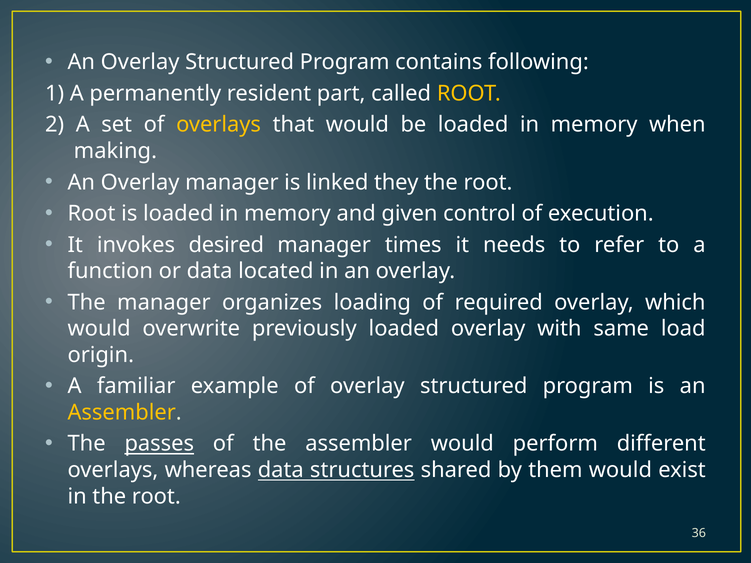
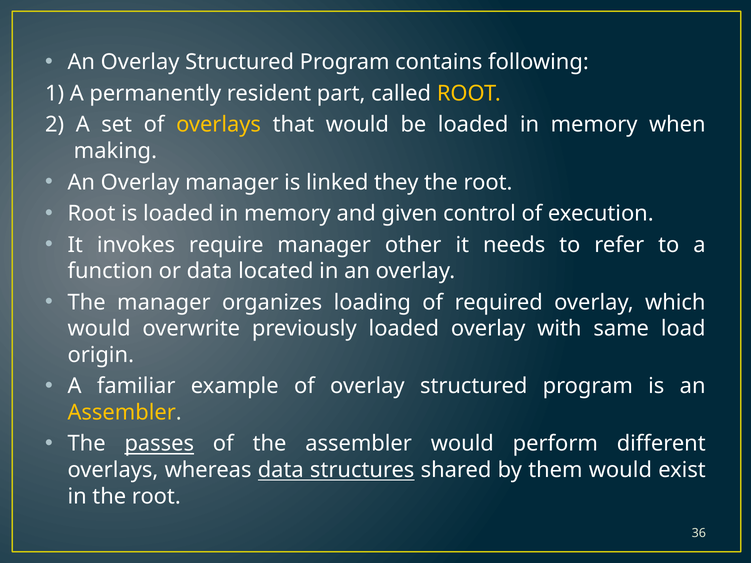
desired: desired -> require
times: times -> other
